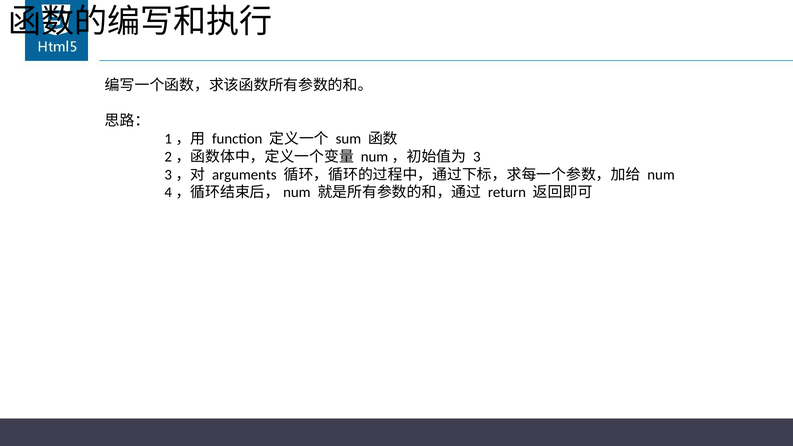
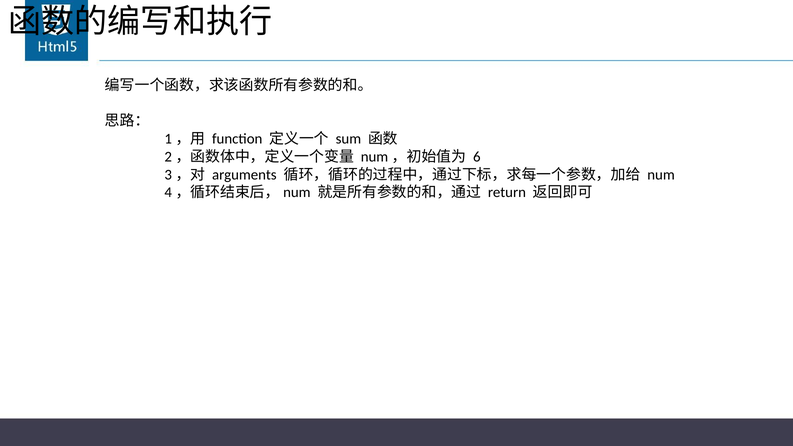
3: 3 -> 6
